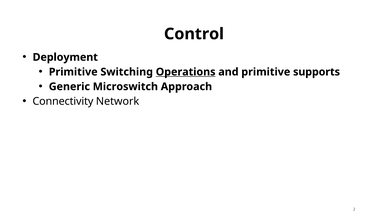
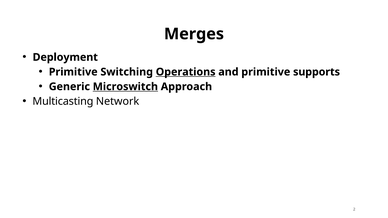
Control: Control -> Merges
Microswitch underline: none -> present
Connectivity: Connectivity -> Multicasting
